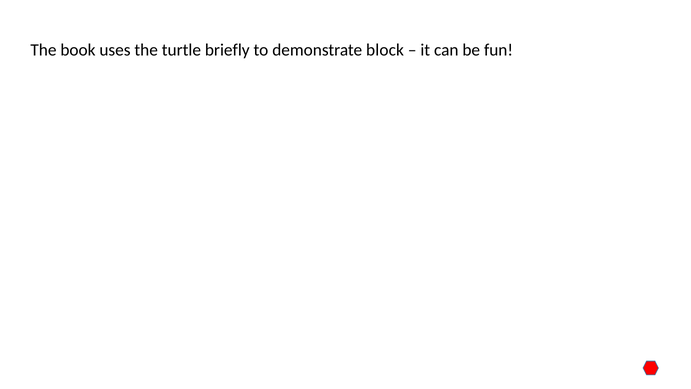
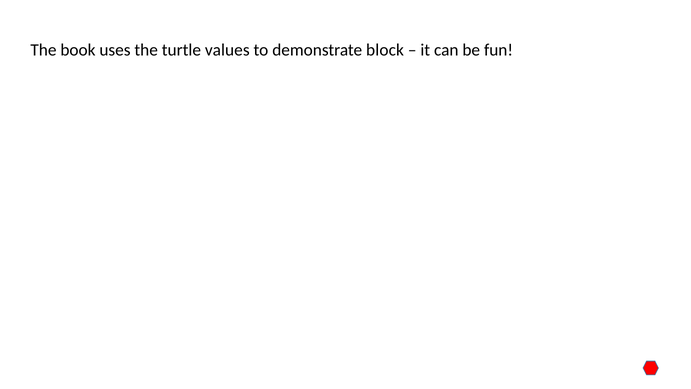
briefly: briefly -> values
